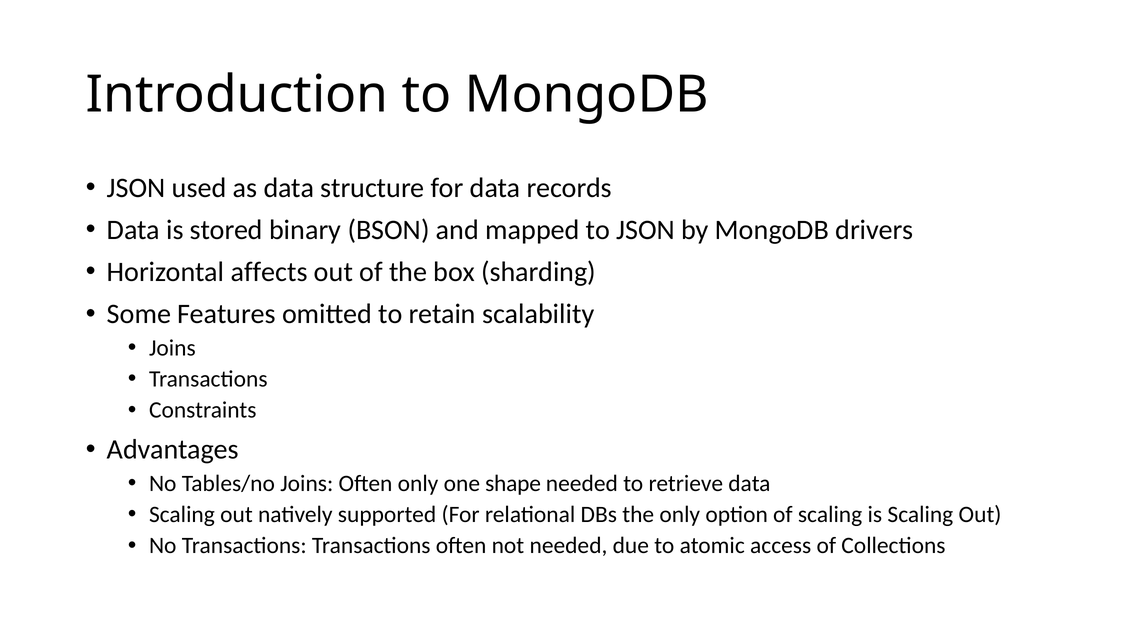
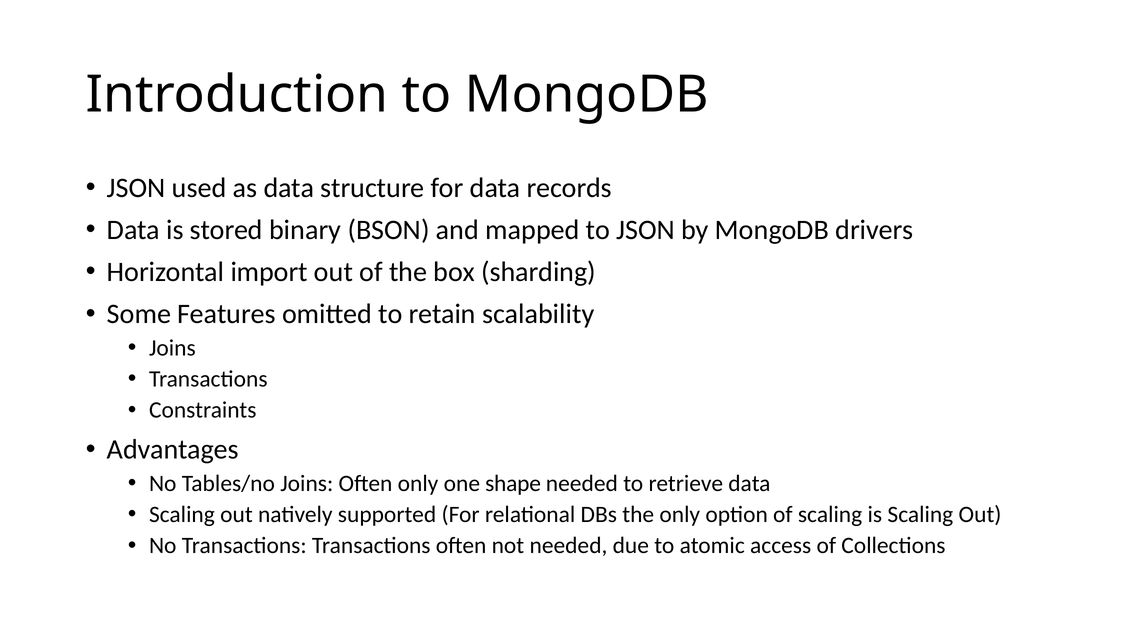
affects: affects -> import
